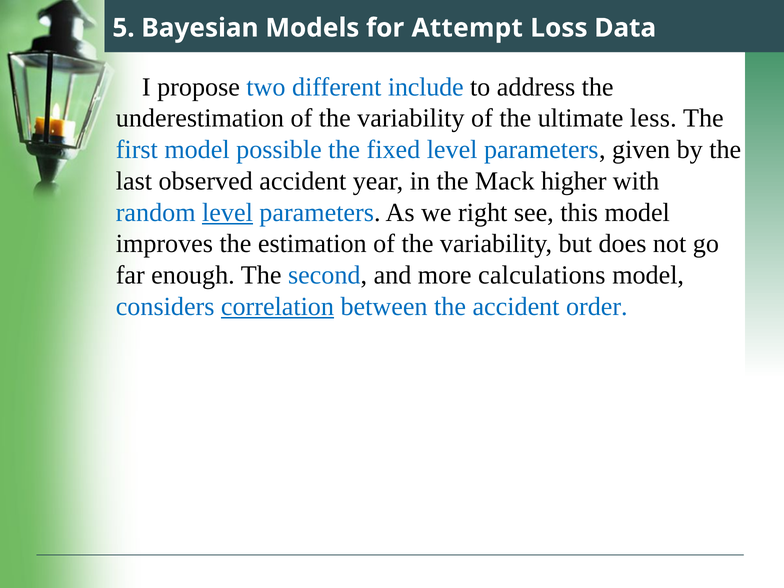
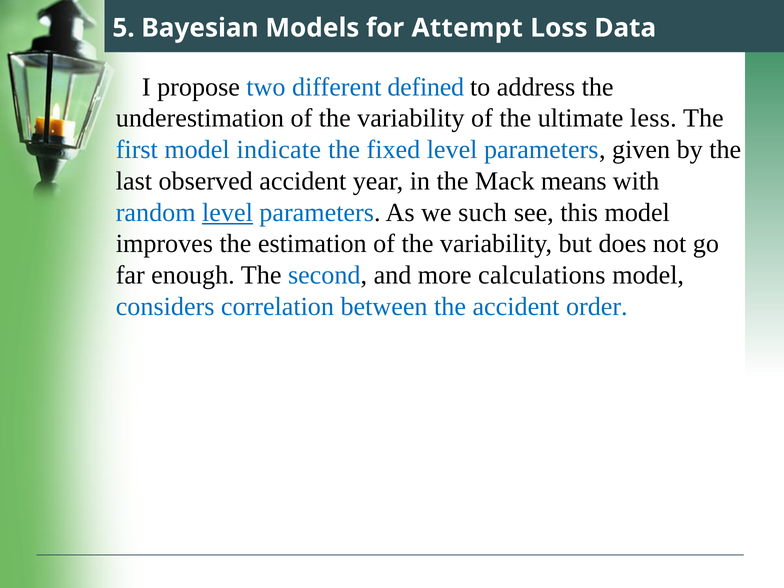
include: include -> defined
possible: possible -> indicate
higher: higher -> means
right: right -> such
correlation underline: present -> none
